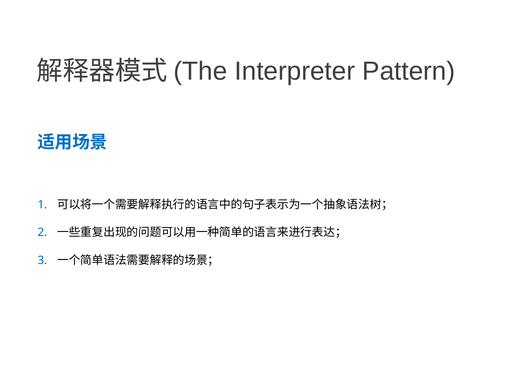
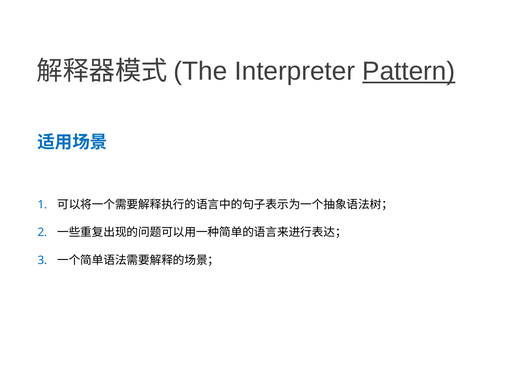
Pattern underline: none -> present
